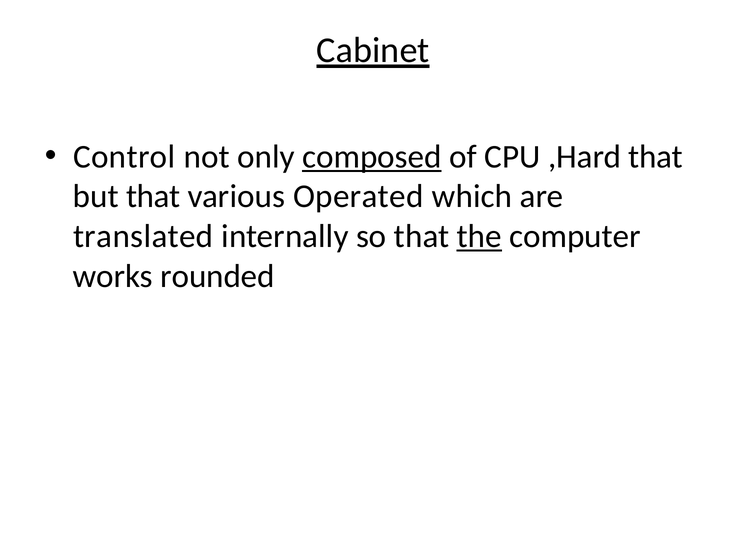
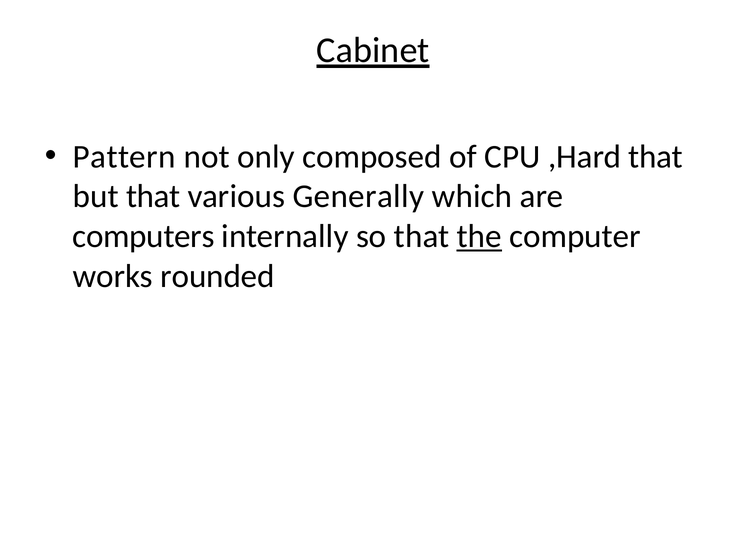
Control: Control -> Pattern
composed underline: present -> none
Operated: Operated -> Generally
translated: translated -> computers
